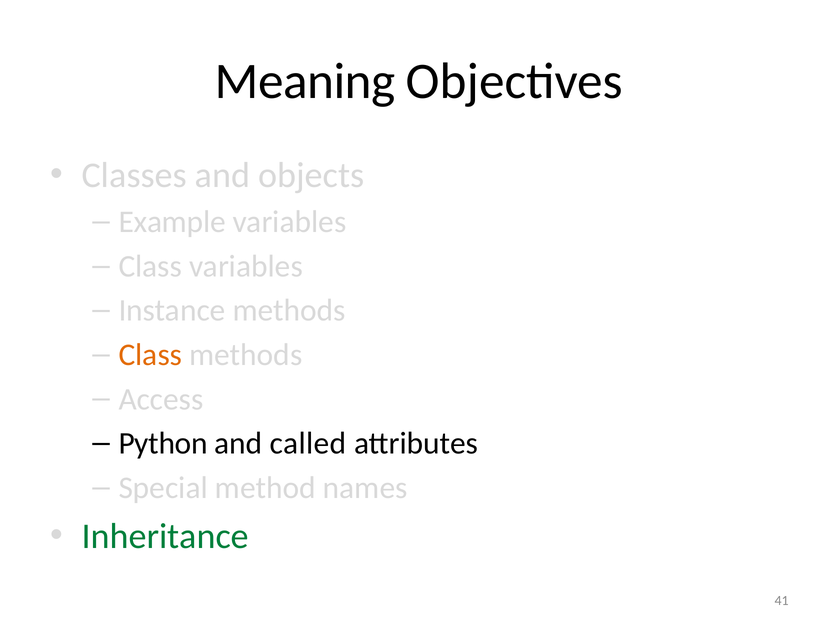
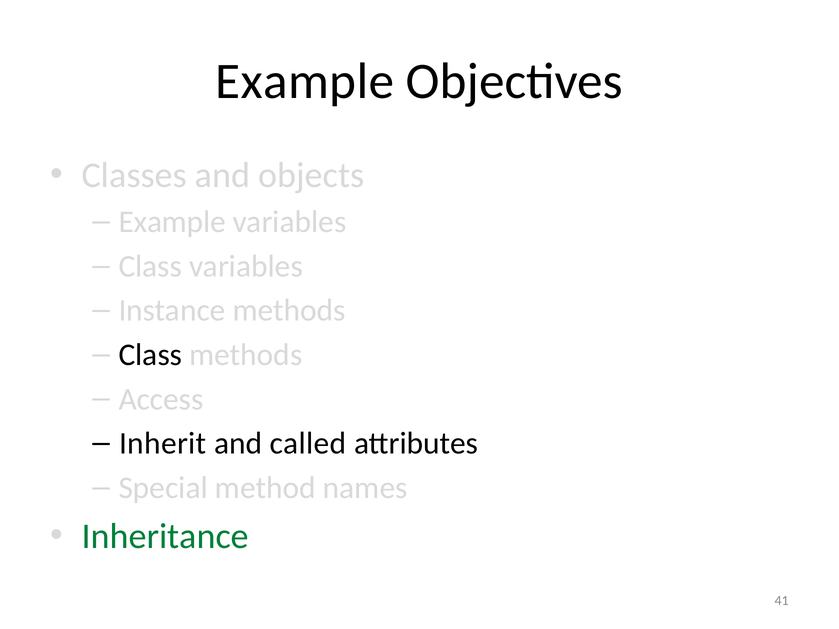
Meaning at (305, 81): Meaning -> Example
Class at (150, 355) colour: orange -> black
Python: Python -> Inherit
